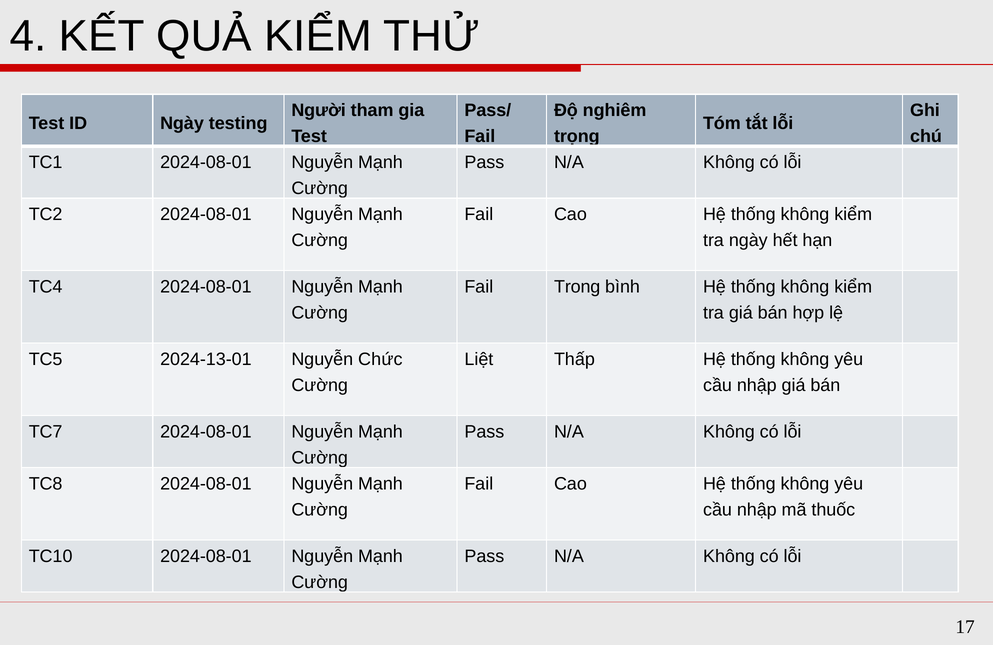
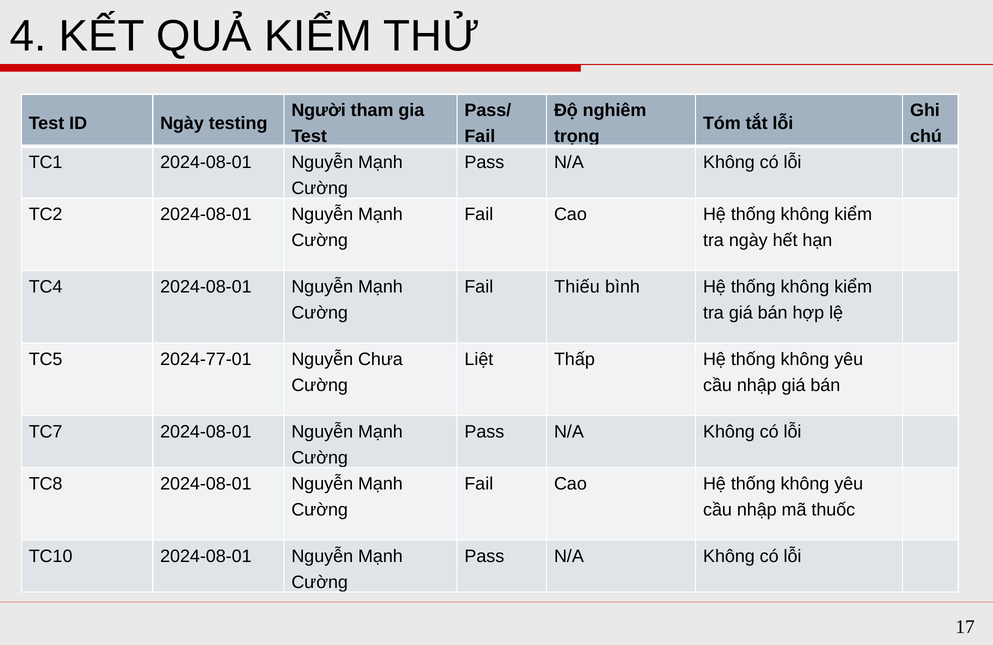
Trong: Trong -> Thiếu
2024-13-01: 2024-13-01 -> 2024-77-01
Chức: Chức -> Chưa
